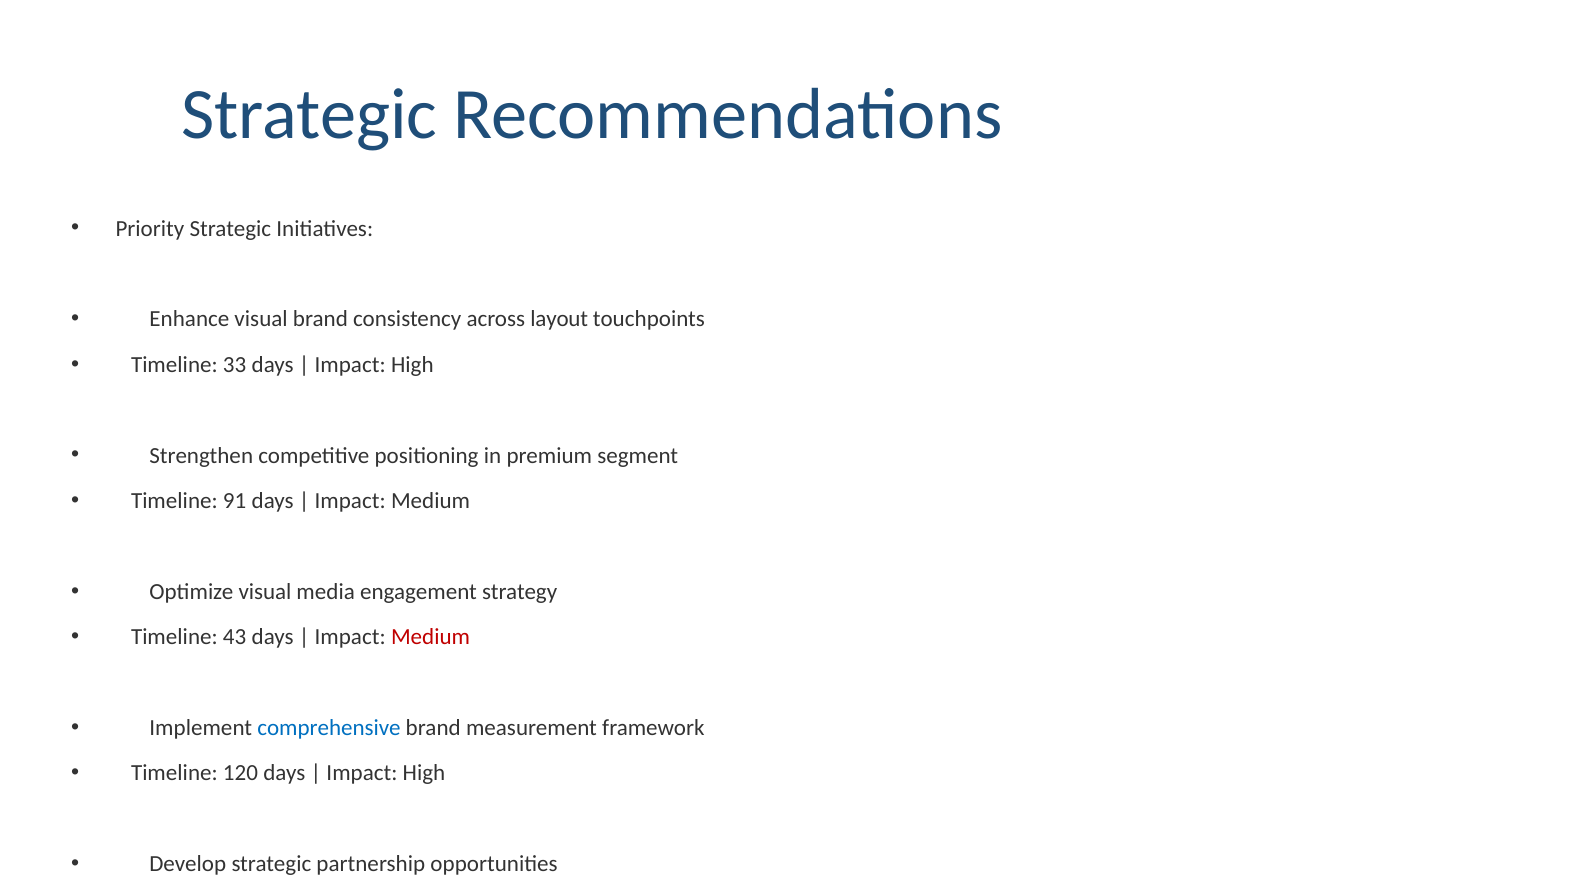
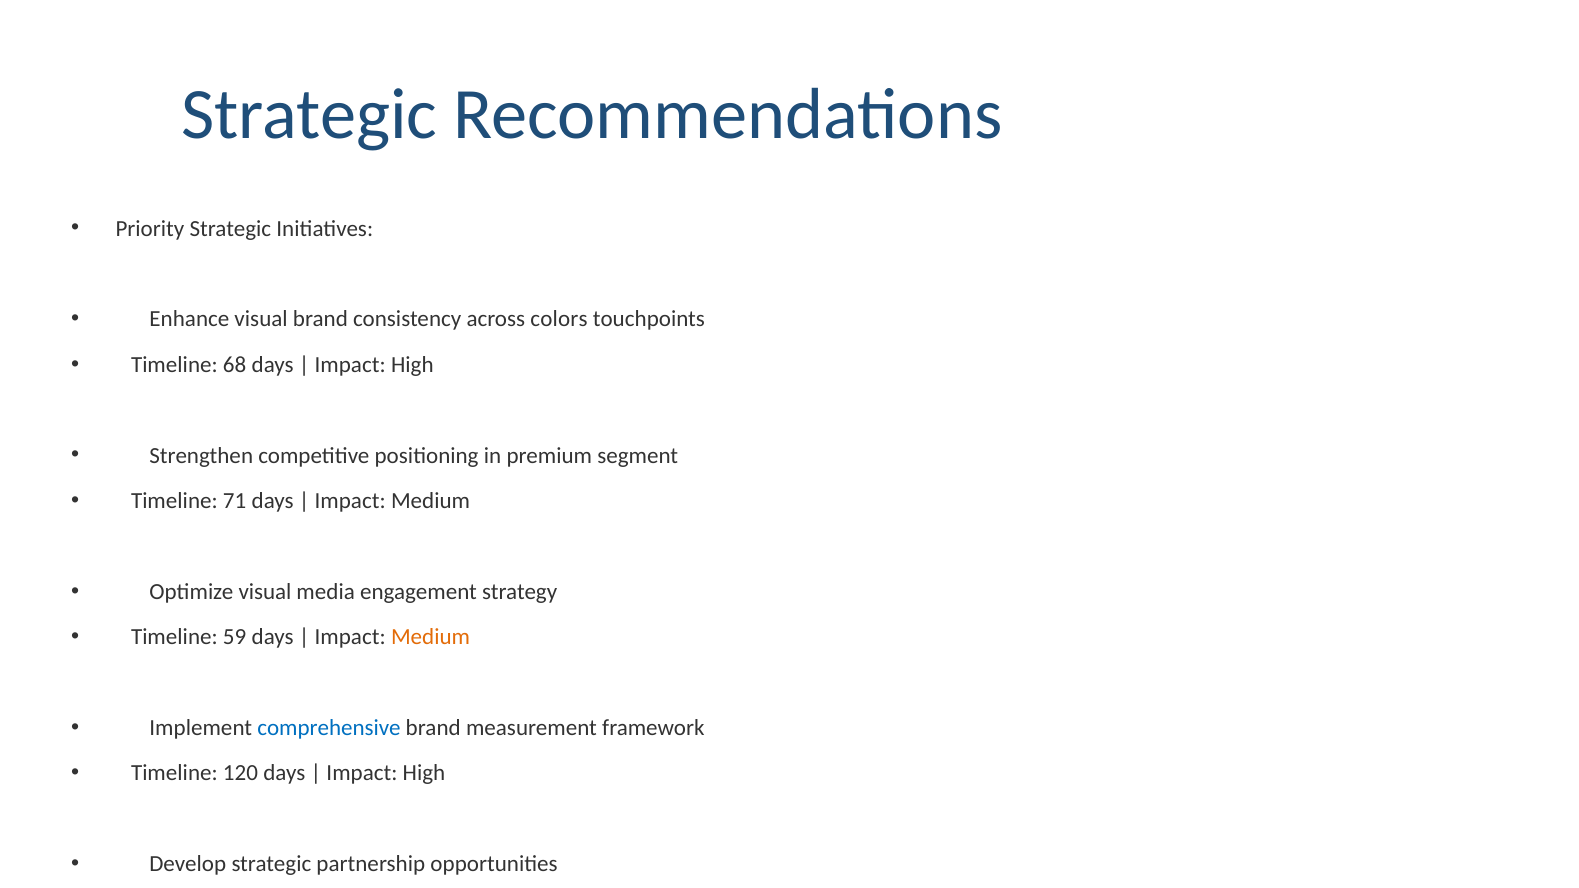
layout: layout -> colors
33: 33 -> 68
91: 91 -> 71
43: 43 -> 59
Medium at (431, 637) colour: red -> orange
